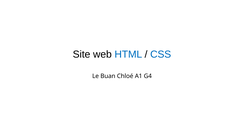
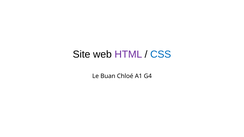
HTML colour: blue -> purple
